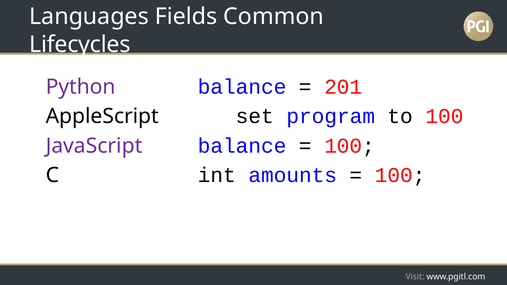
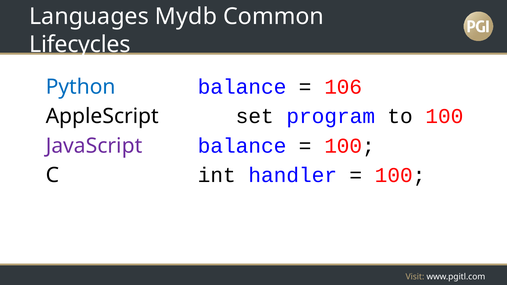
Fields: Fields -> Mydb
Python colour: purple -> blue
201: 201 -> 106
amounts: amounts -> handler
